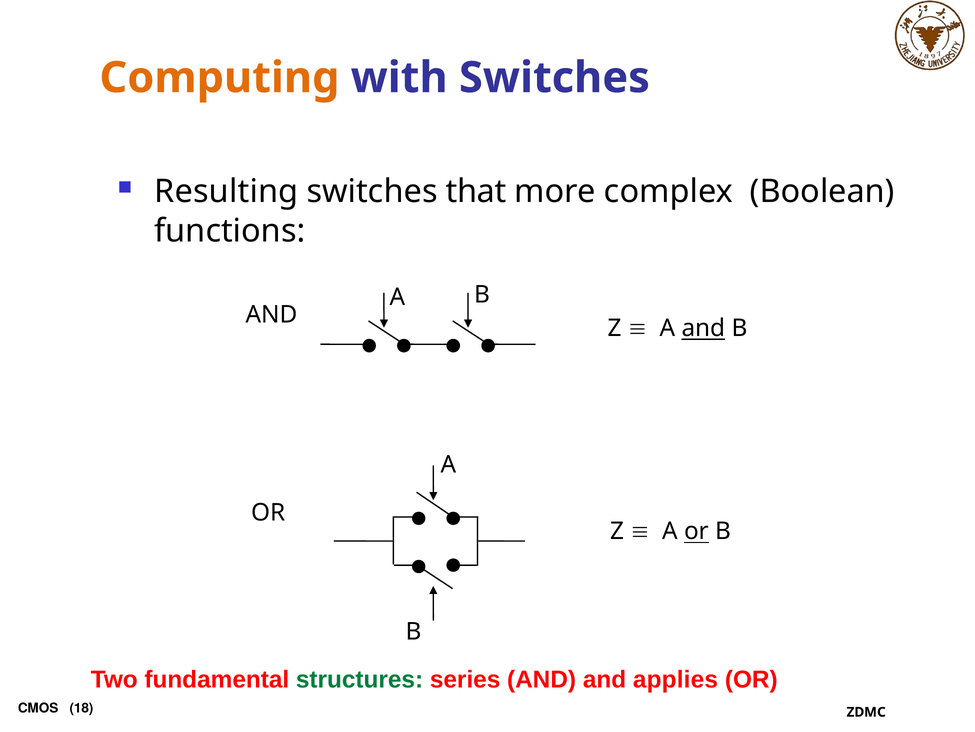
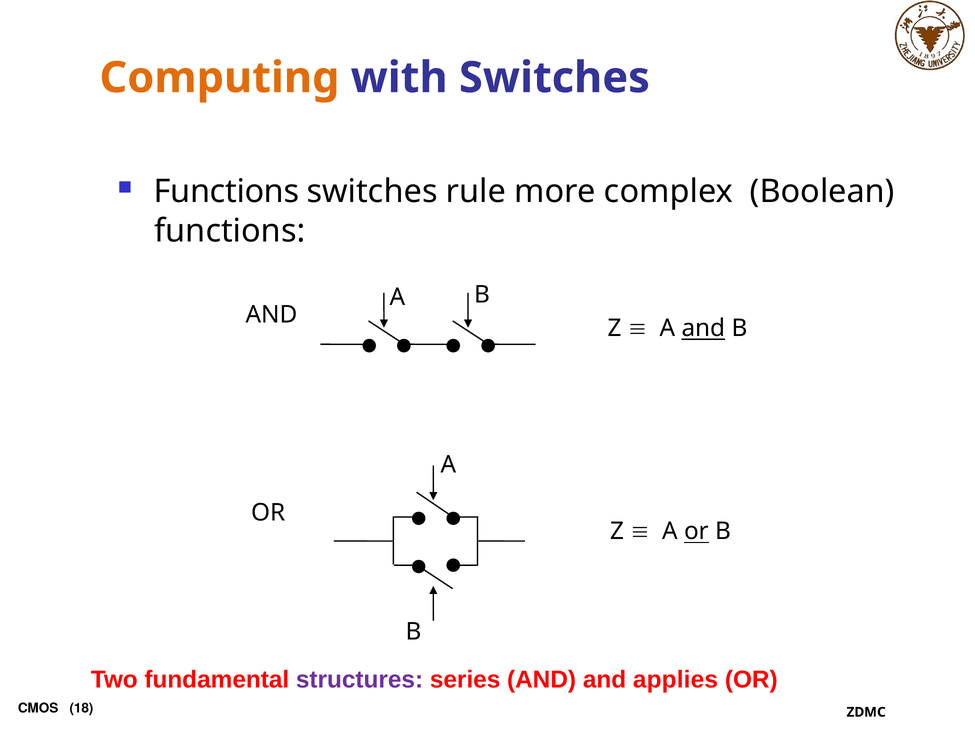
Resulting at (226, 192): Resulting -> Functions
that: that -> rule
structures colour: green -> purple
